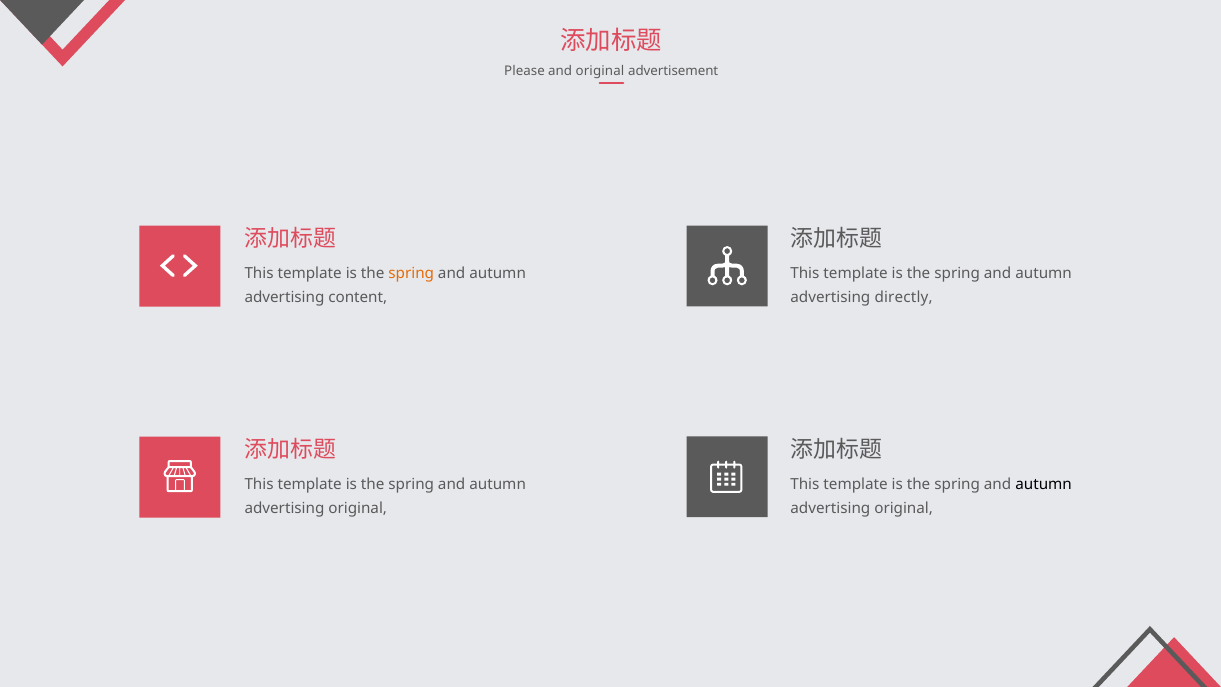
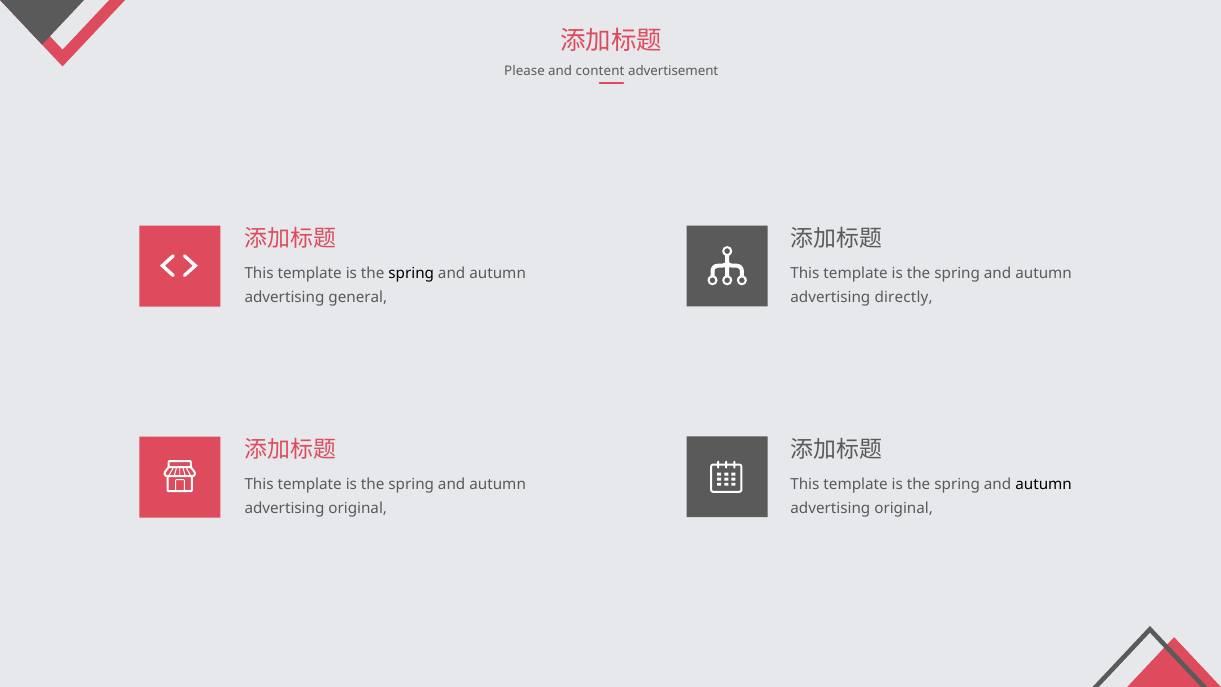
and original: original -> content
spring at (411, 273) colour: orange -> black
content: content -> general
